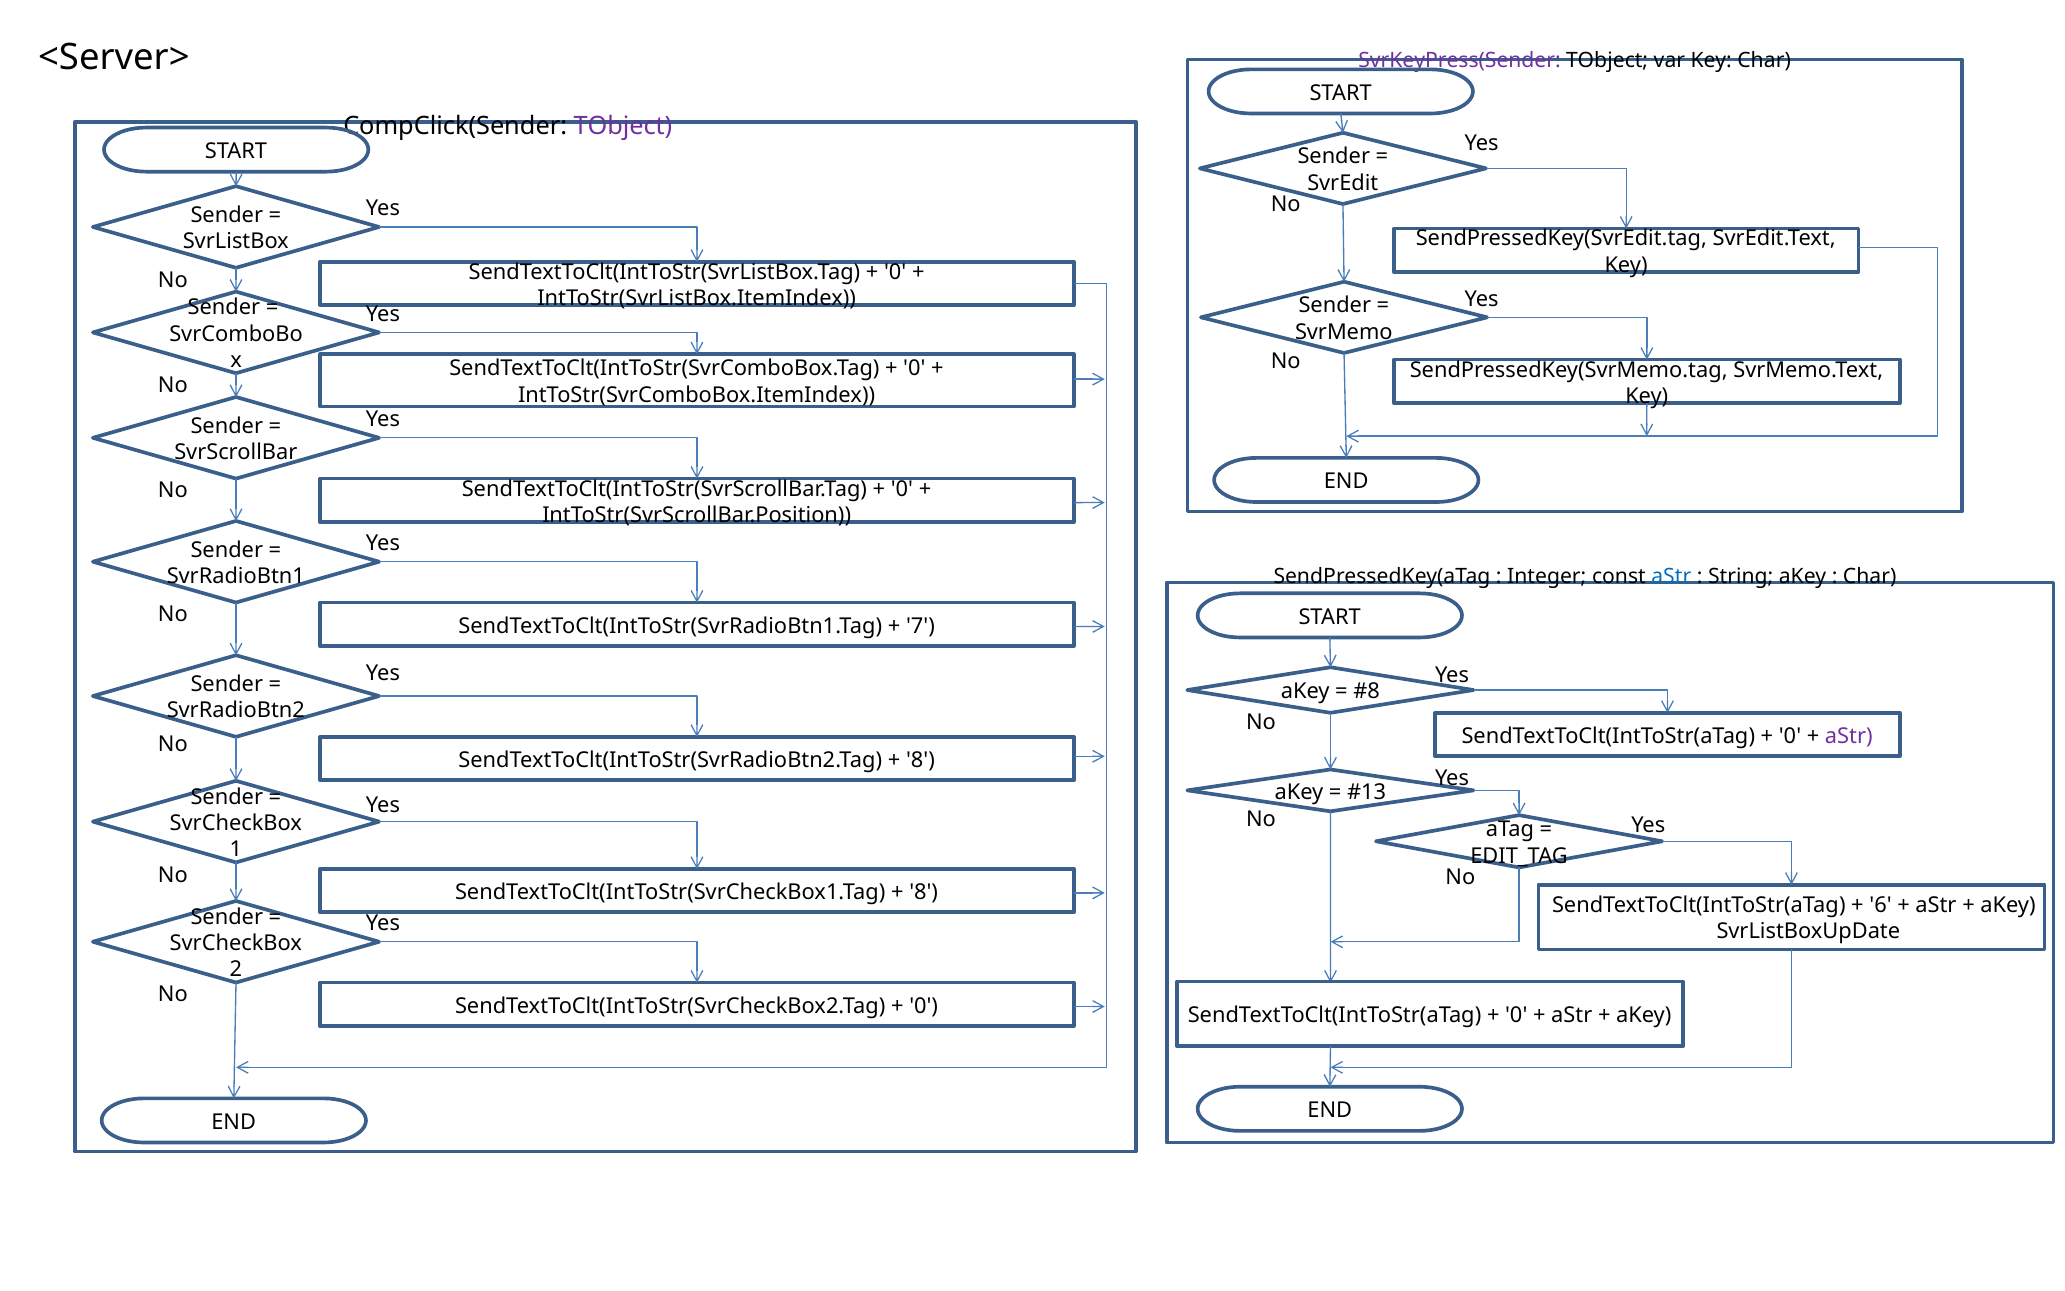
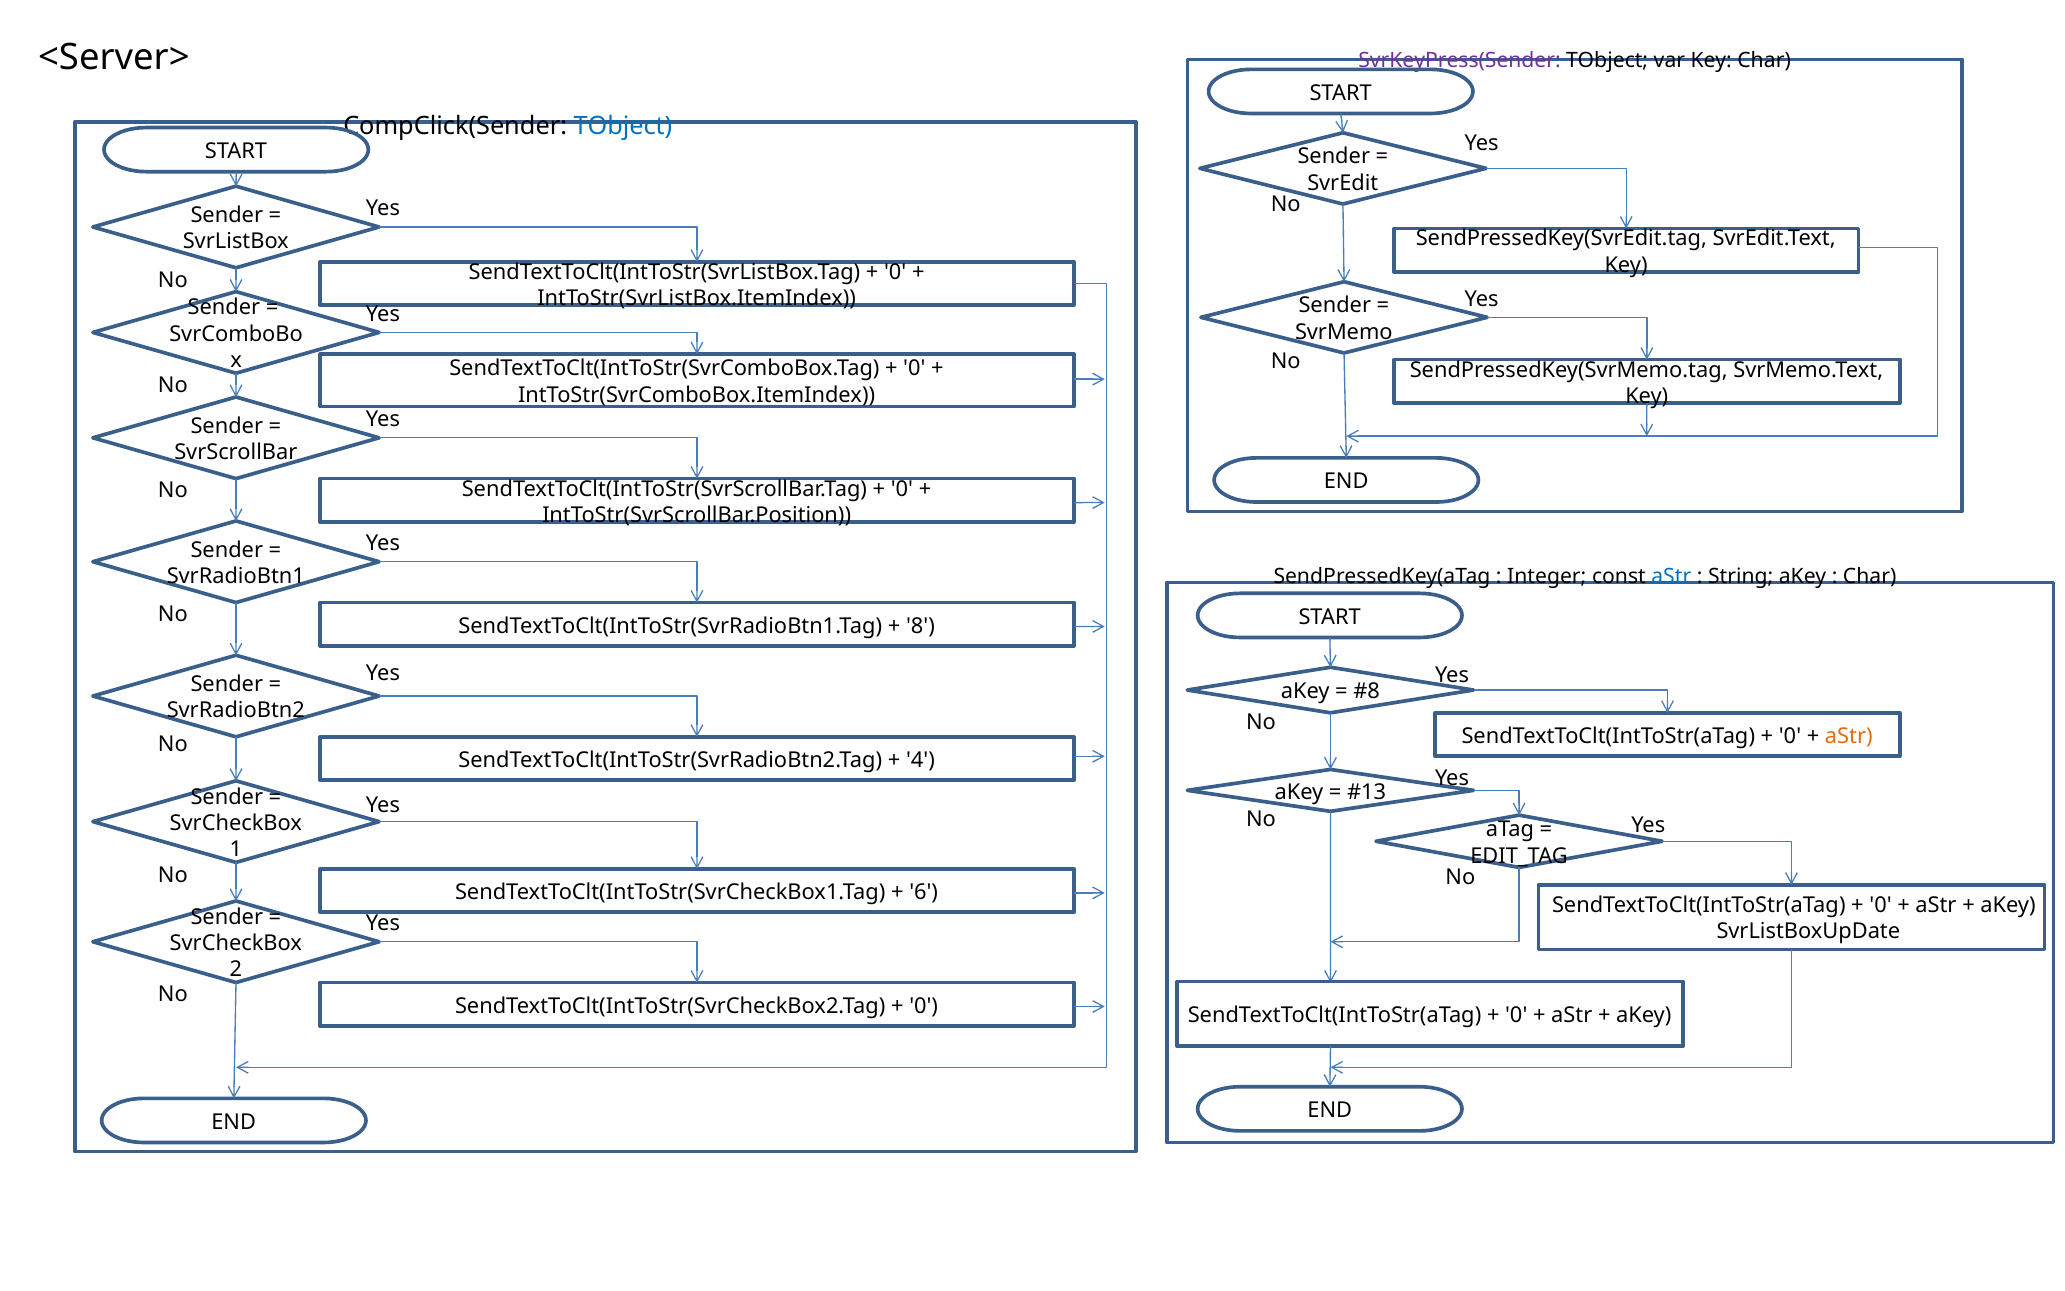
TObject at (623, 126) colour: purple -> blue
7: 7 -> 8
aStr at (1849, 736) colour: purple -> orange
8 at (920, 760): 8 -> 4
8 at (924, 892): 8 -> 6
6 at (1881, 905): 6 -> 0
